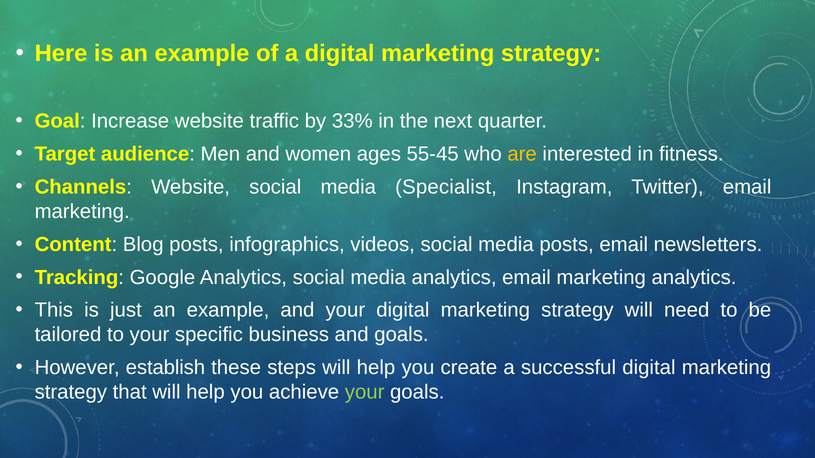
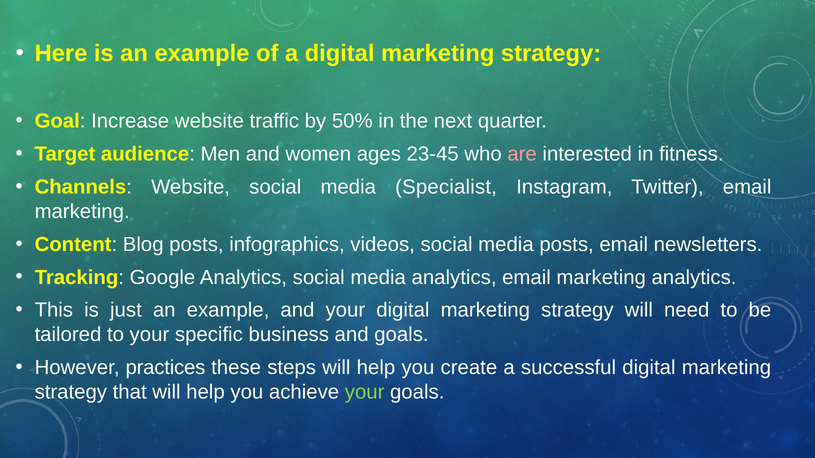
33%: 33% -> 50%
55-45: 55-45 -> 23-45
are colour: yellow -> pink
establish: establish -> practices
